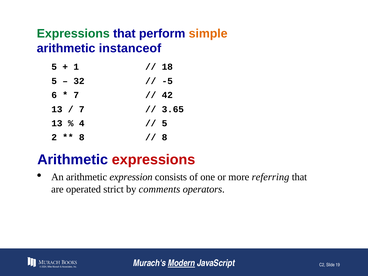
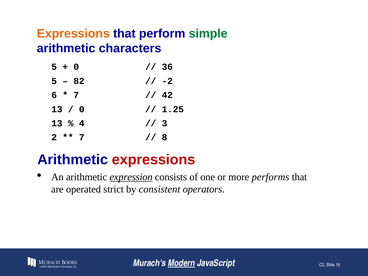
Expressions at (73, 34) colour: green -> orange
simple colour: orange -> green
instanceof: instanceof -> characters
1 at (76, 67): 1 -> 0
18: 18 -> 36
32: 32 -> 82
-5: -5 -> -2
7 at (82, 109): 7 -> 0
3.65: 3.65 -> 1.25
5 at (165, 123): 5 -> 3
8 at (82, 137): 8 -> 7
expression underline: none -> present
referring: referring -> performs
comments: comments -> consistent
